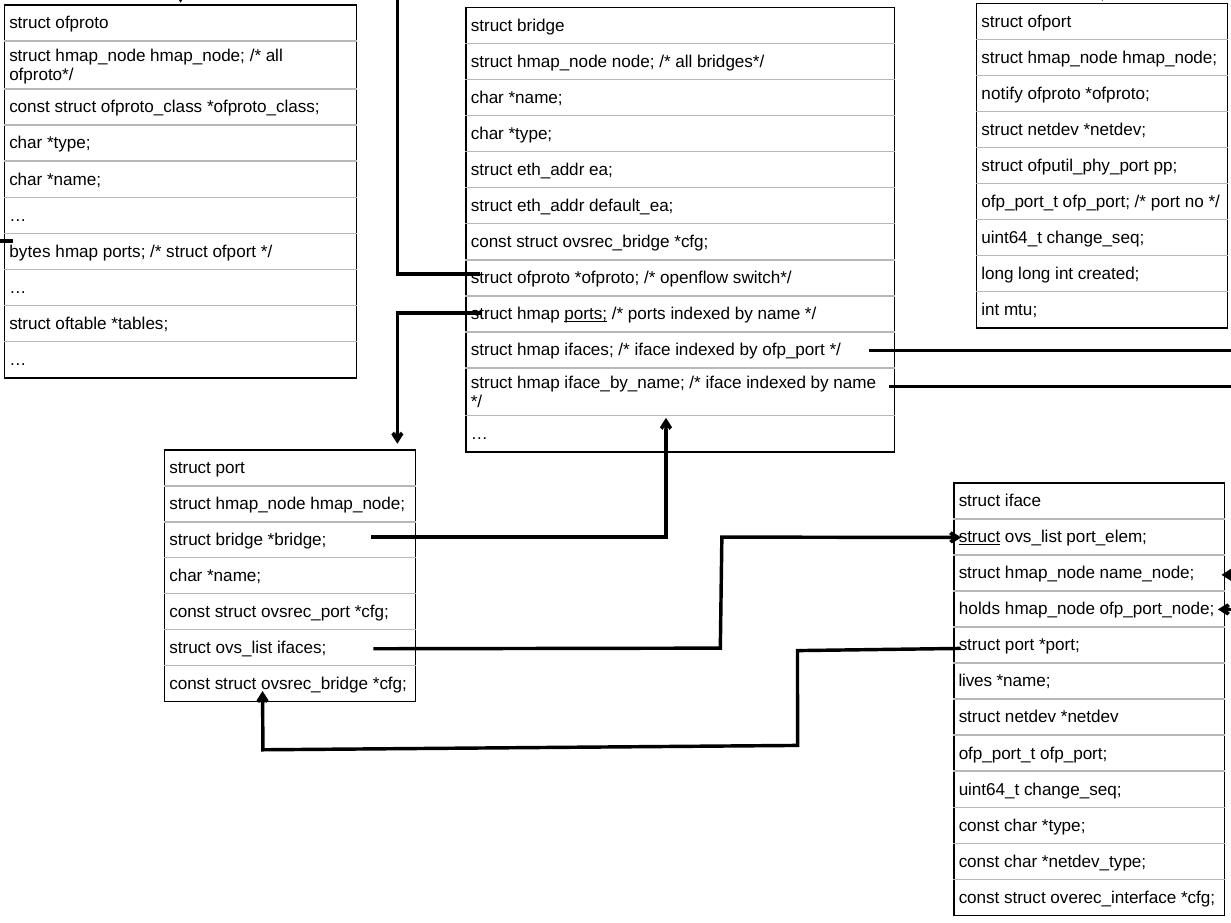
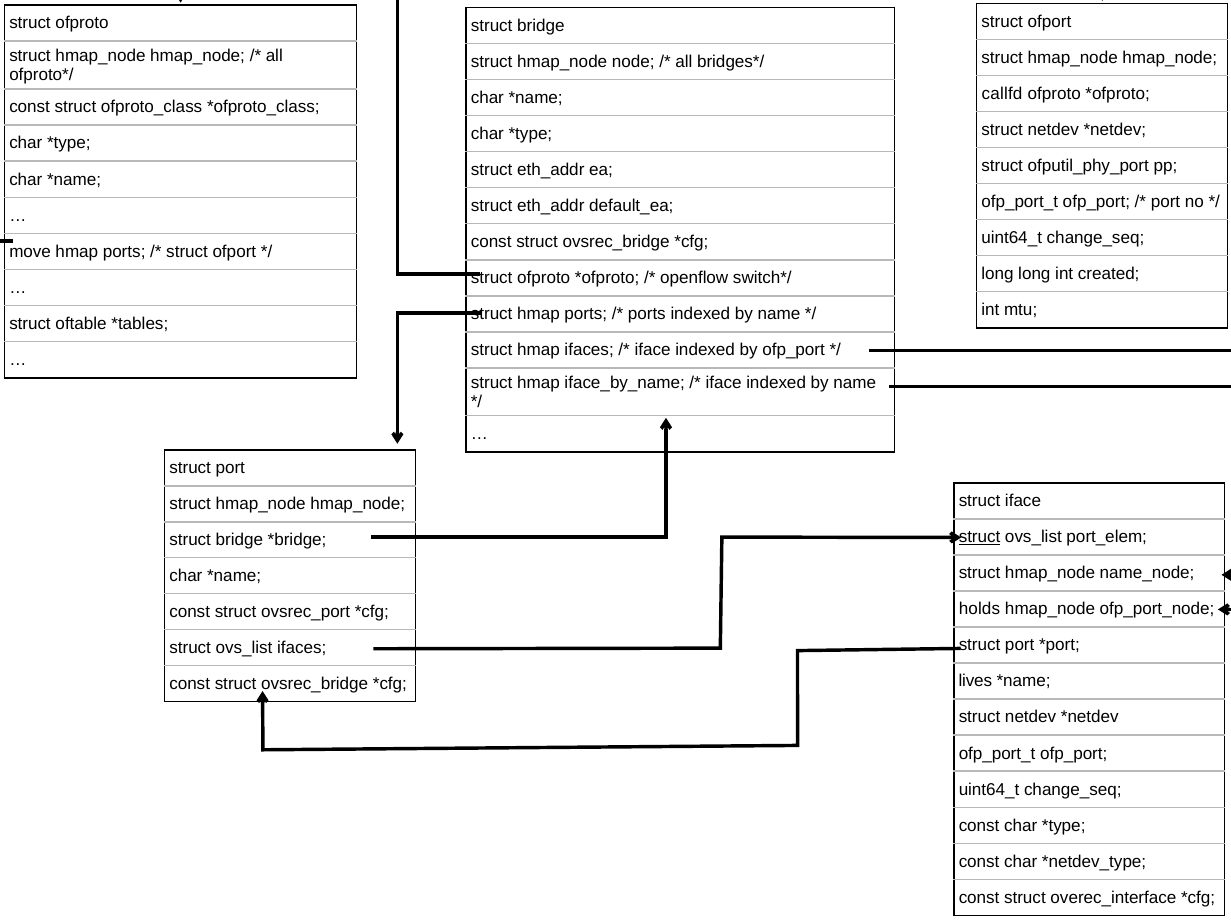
notify: notify -> callfd
bytes: bytes -> move
ports at (586, 314) underline: present -> none
